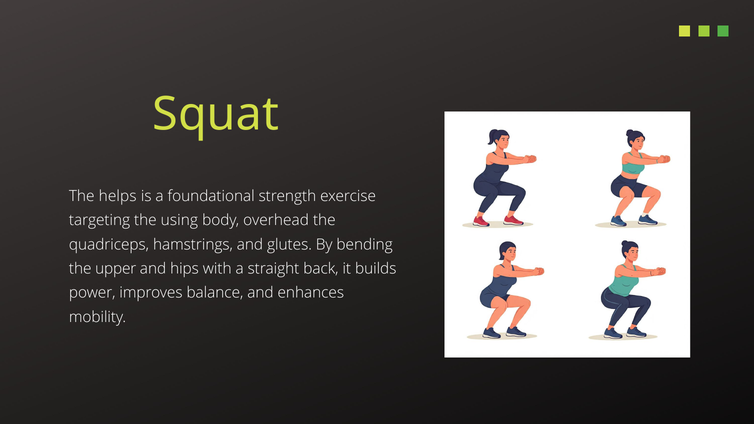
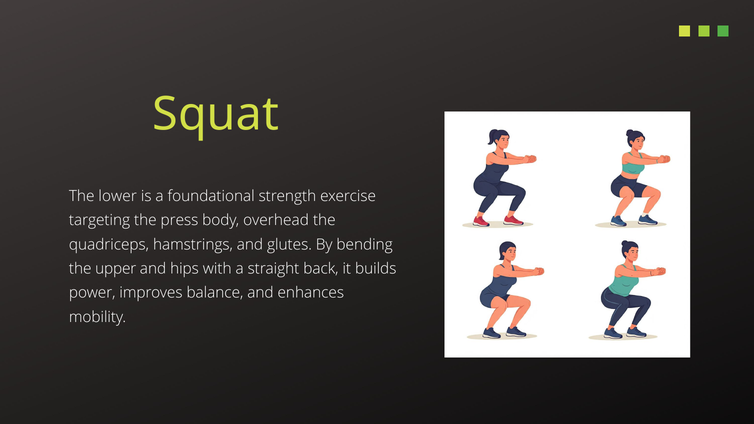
helps: helps -> lower
using: using -> press
